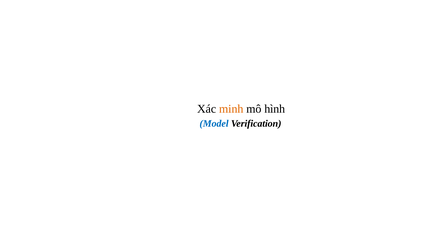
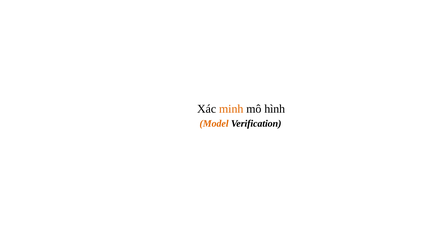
Model colour: blue -> orange
